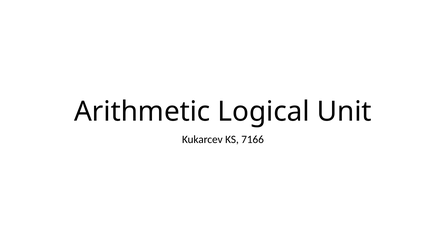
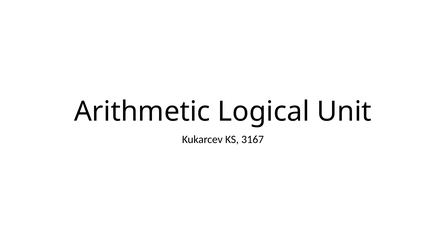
7166: 7166 -> 3167
